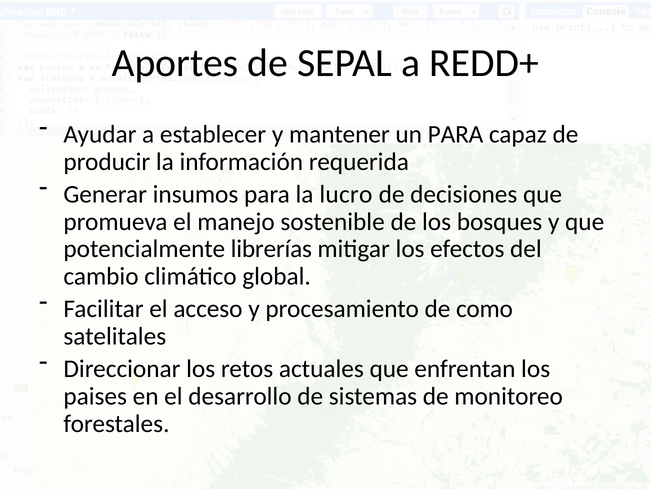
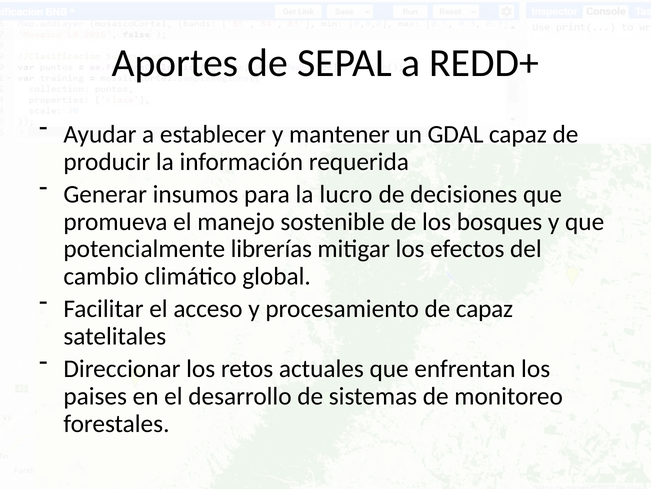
un PARA: PARA -> GDAL
de como: como -> capaz
